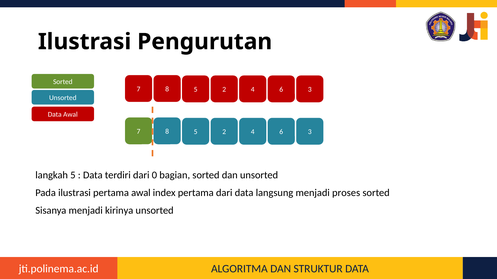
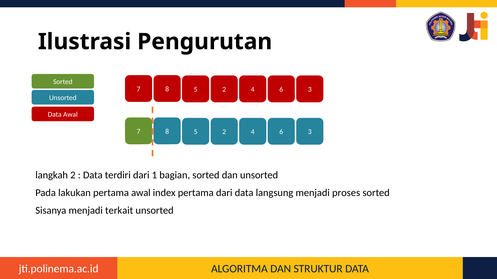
langkah 5: 5 -> 2
0: 0 -> 1
Pada ilustrasi: ilustrasi -> lakukan
kirinya: kirinya -> terkait
